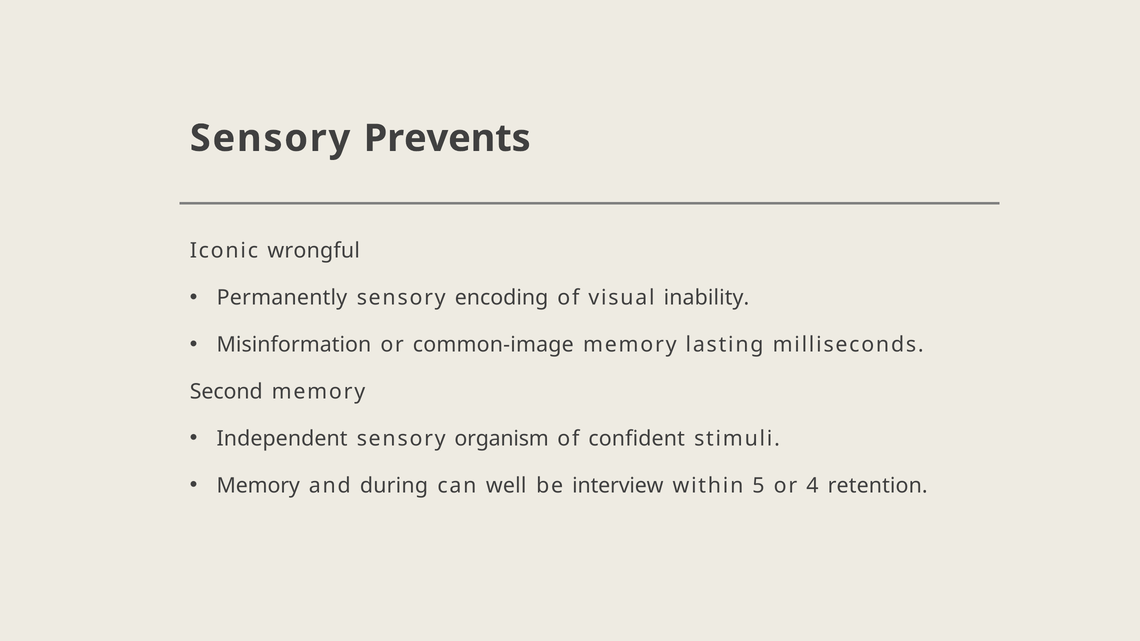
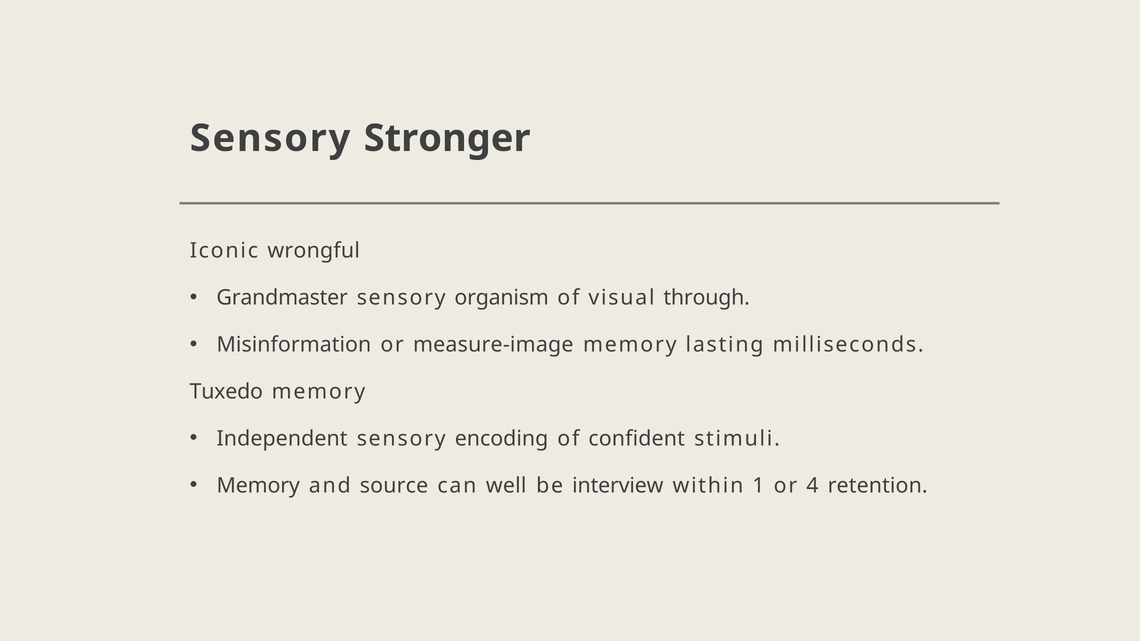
Prevents: Prevents -> Stronger
Permanently: Permanently -> Grandmaster
encoding: encoding -> organism
inability: inability -> through
common-image: common-image -> measure-image
Second: Second -> Tuxedo
organism: organism -> encoding
during: during -> source
5: 5 -> 1
